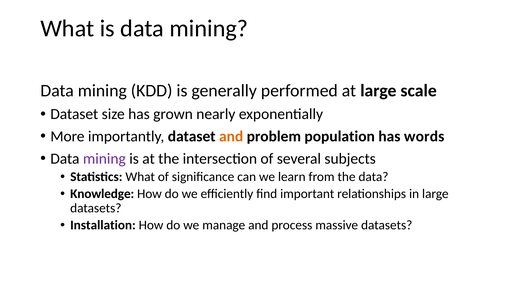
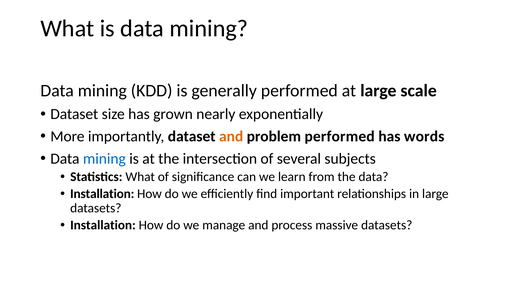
problem population: population -> performed
mining at (104, 159) colour: purple -> blue
Knowledge at (102, 194): Knowledge -> Installation
